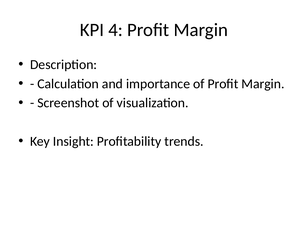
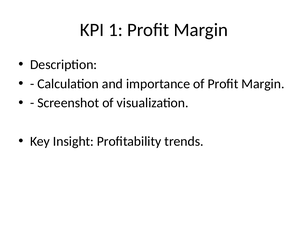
4: 4 -> 1
